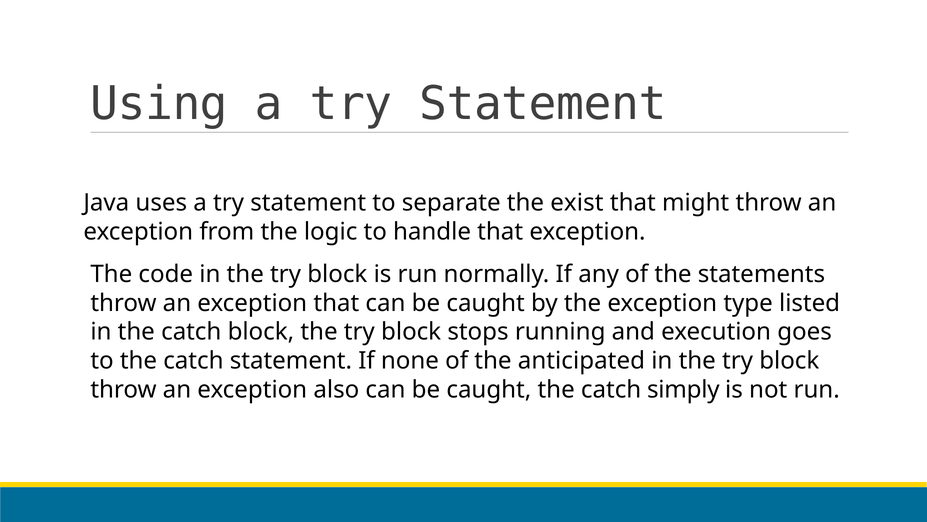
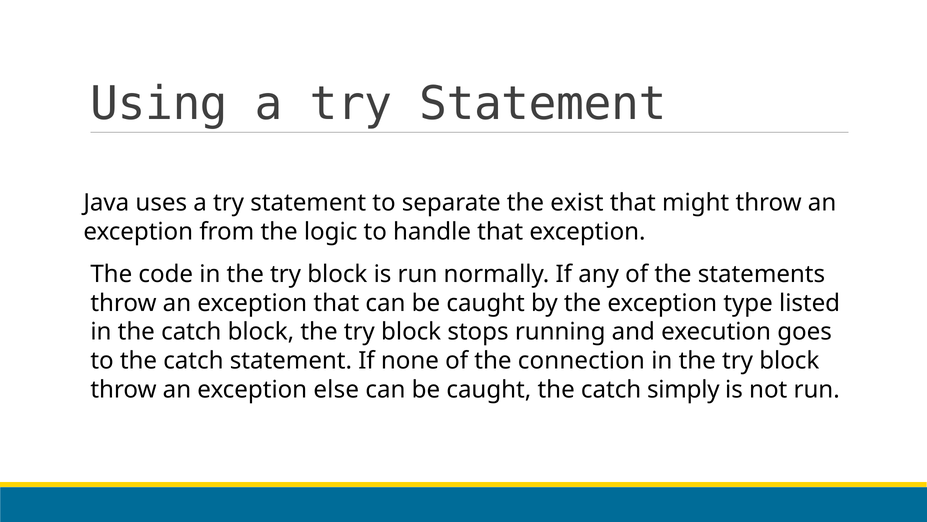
anticipated: anticipated -> connection
also: also -> else
